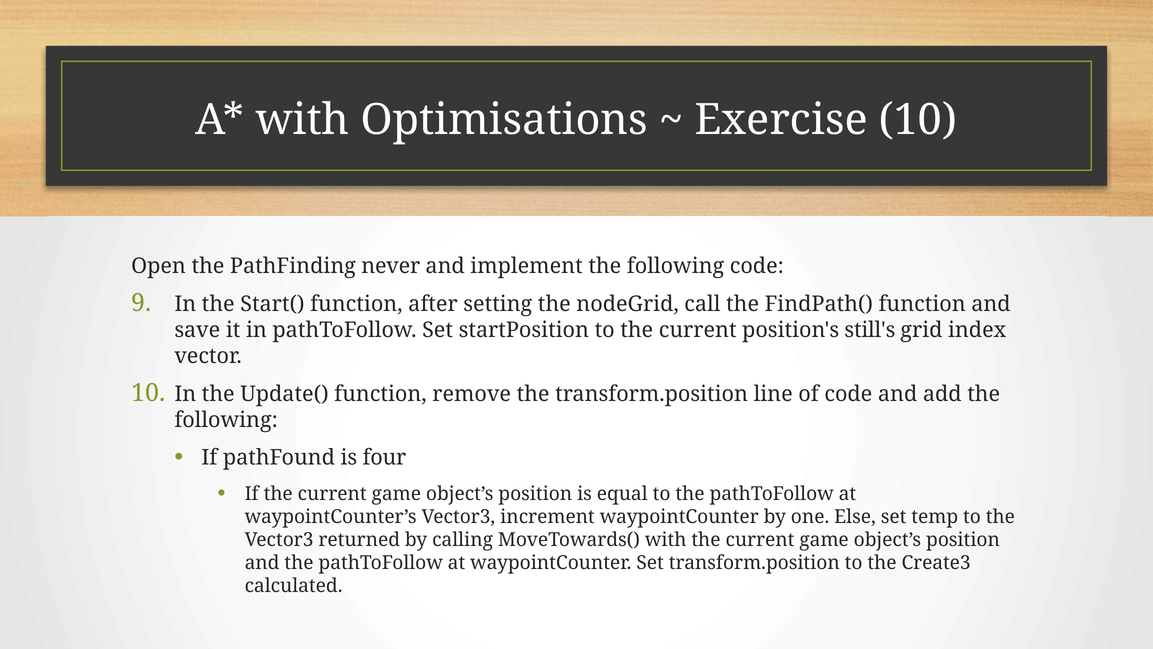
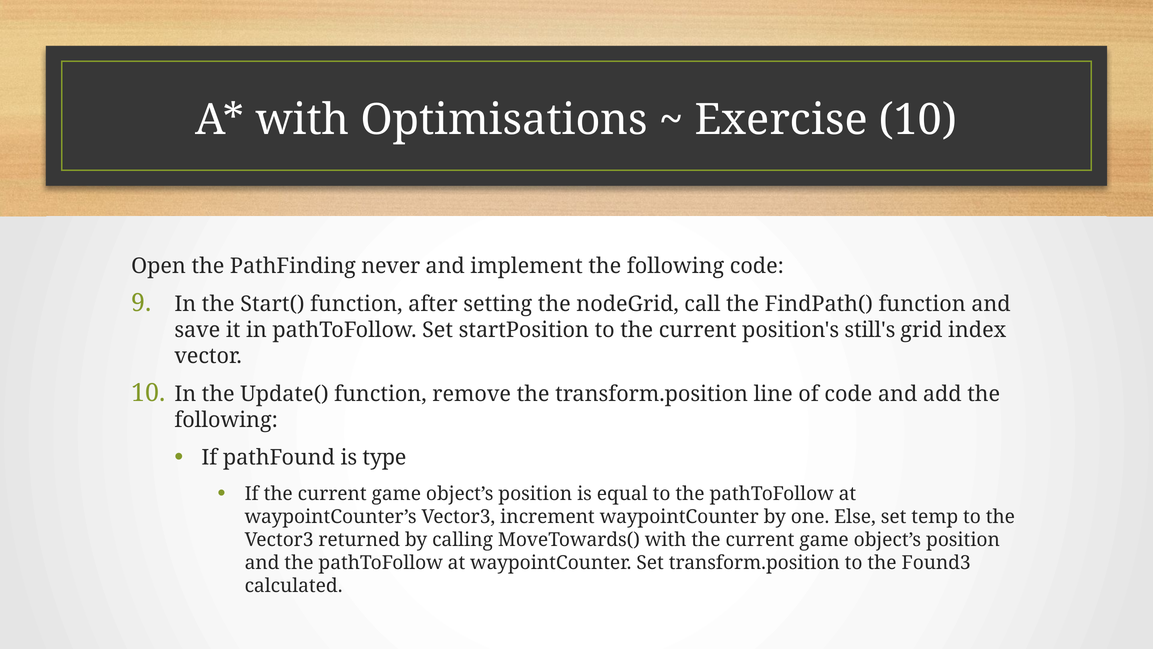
four: four -> type
Create3: Create3 -> Found3
